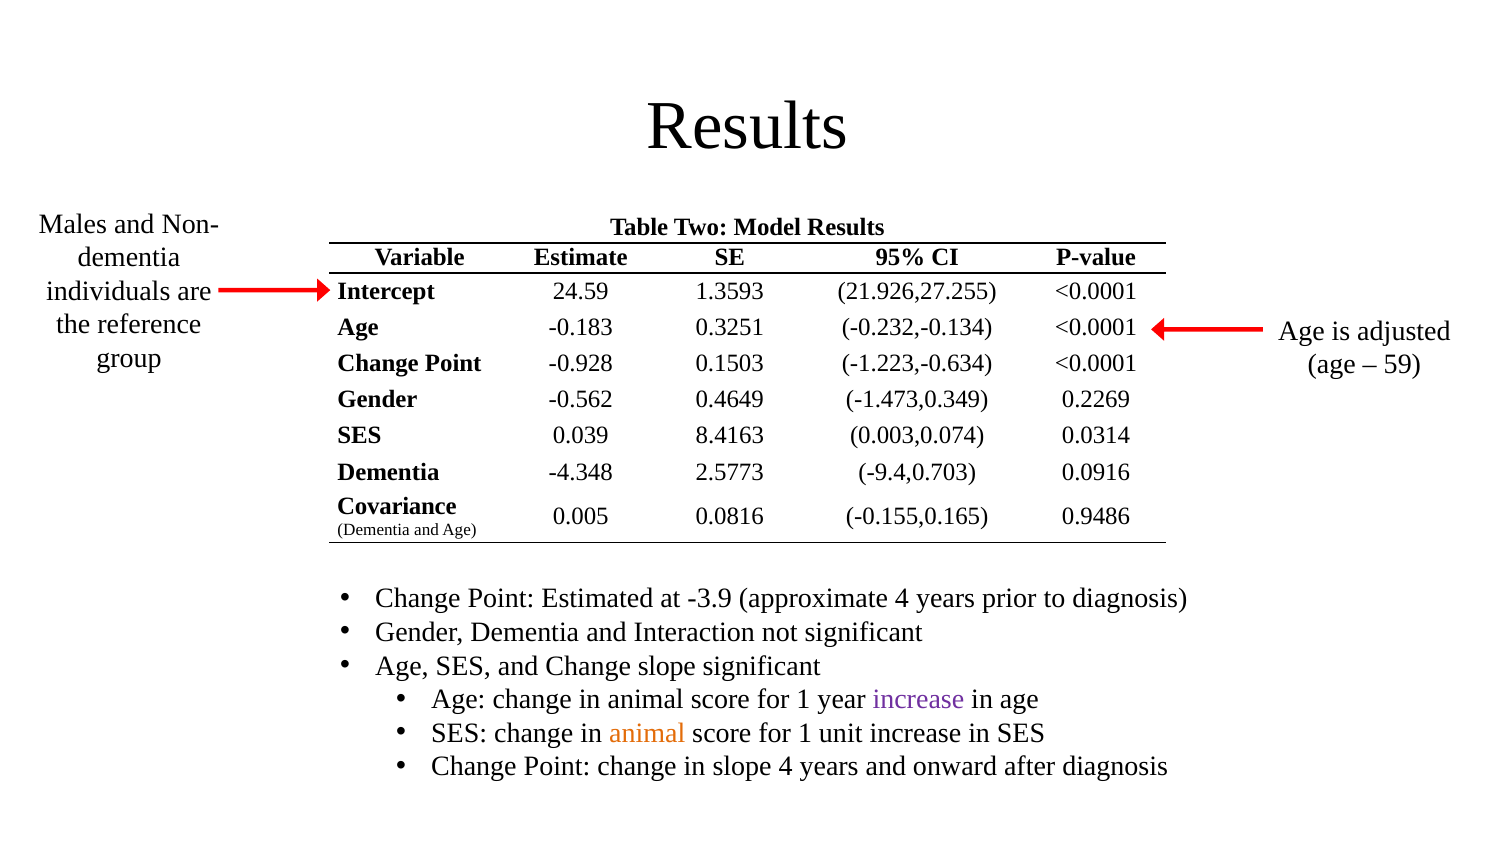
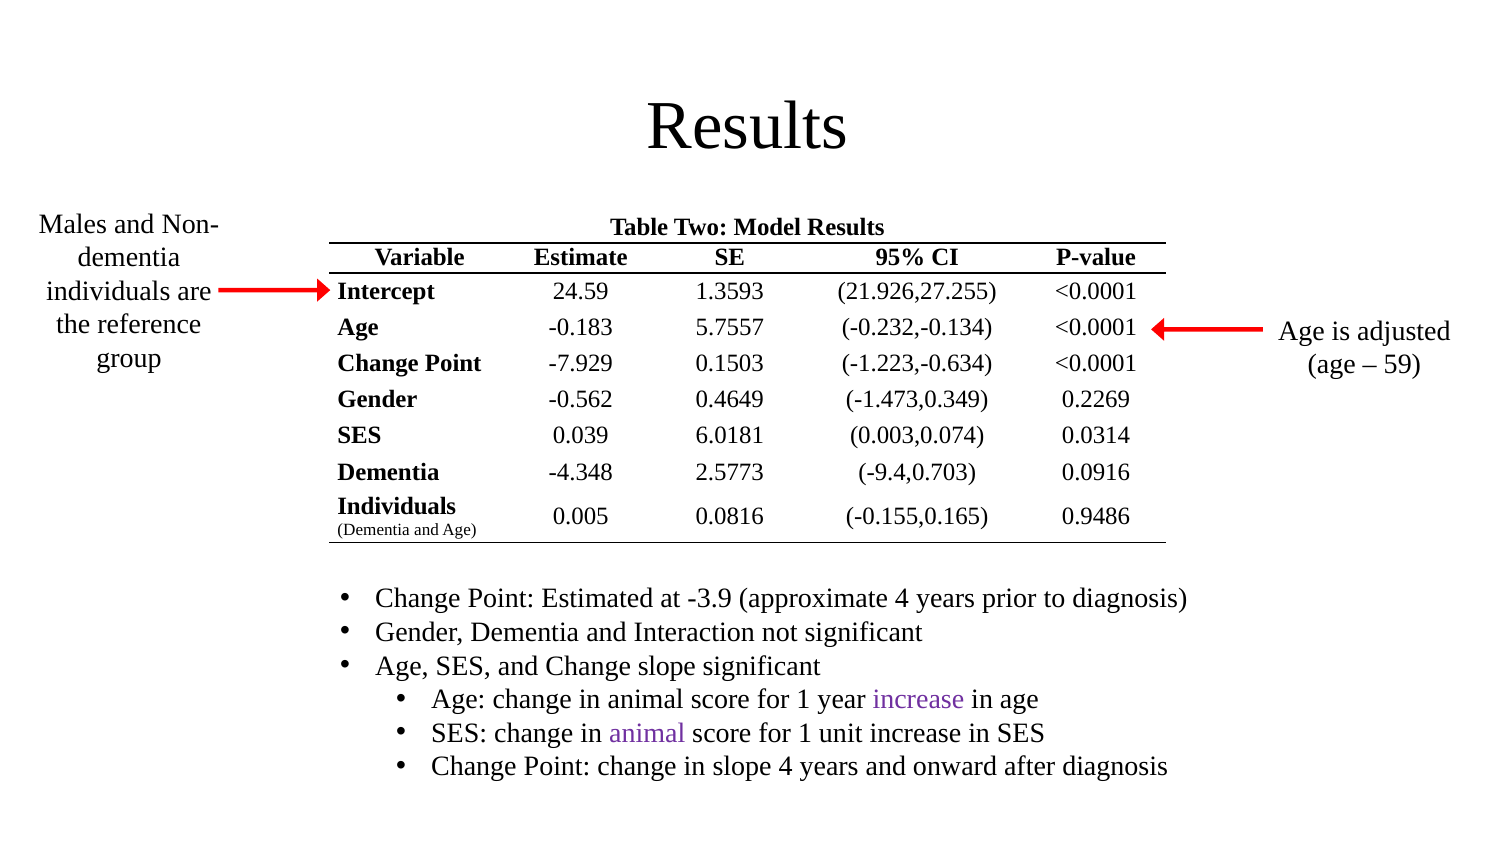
0.3251: 0.3251 -> 5.7557
-0.928: -0.928 -> -7.929
8.4163: 8.4163 -> 6.0181
Covariance at (397, 507): Covariance -> Individuals
animal at (647, 733) colour: orange -> purple
